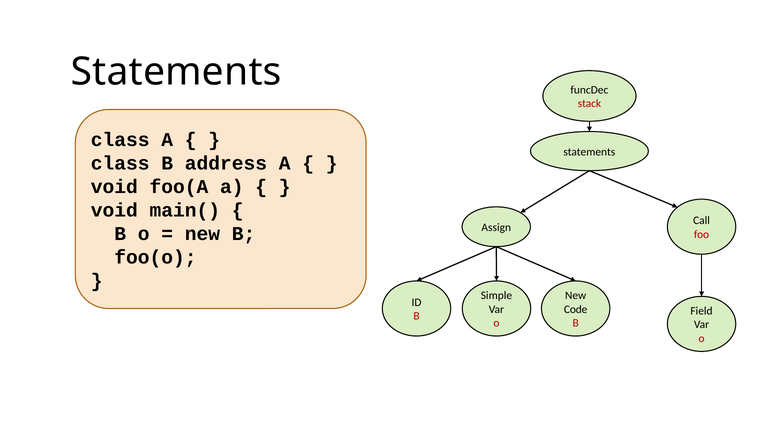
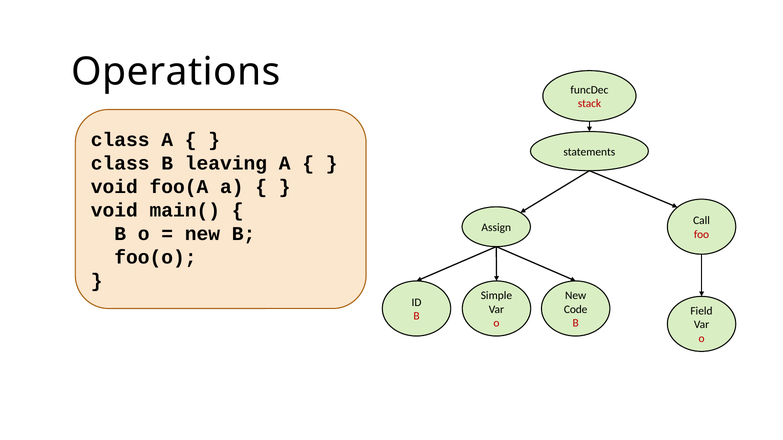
Statements at (176, 72): Statements -> Operations
address: address -> leaving
